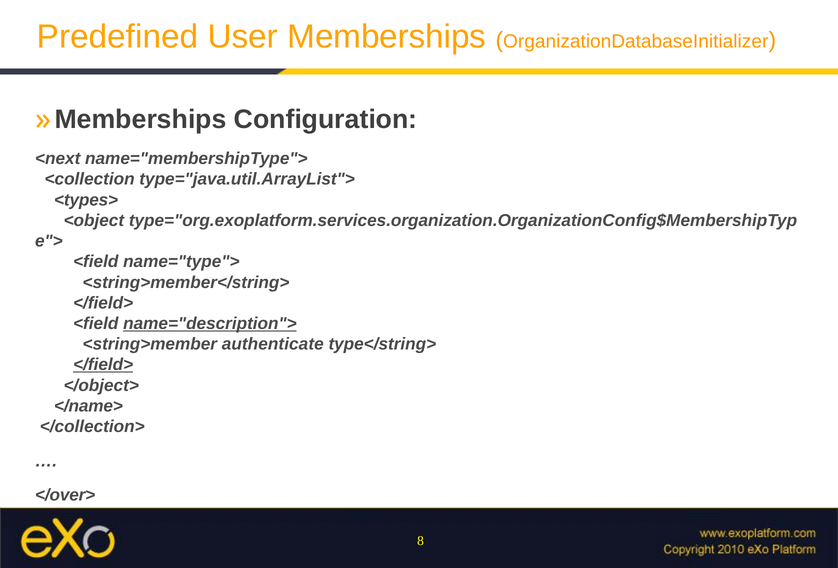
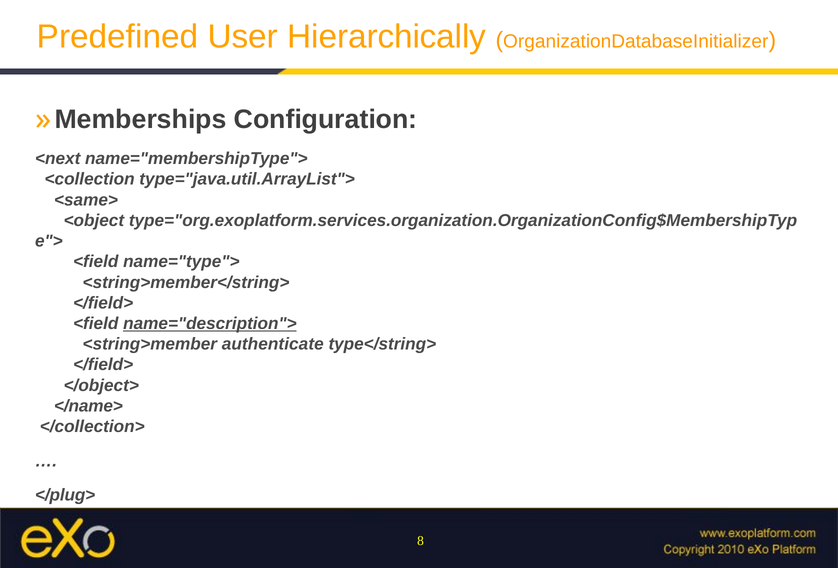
User Memberships: Memberships -> Hierarchically
<types>: <types> -> <same>
</field> at (103, 365) underline: present -> none
</over>: </over> -> </plug>
